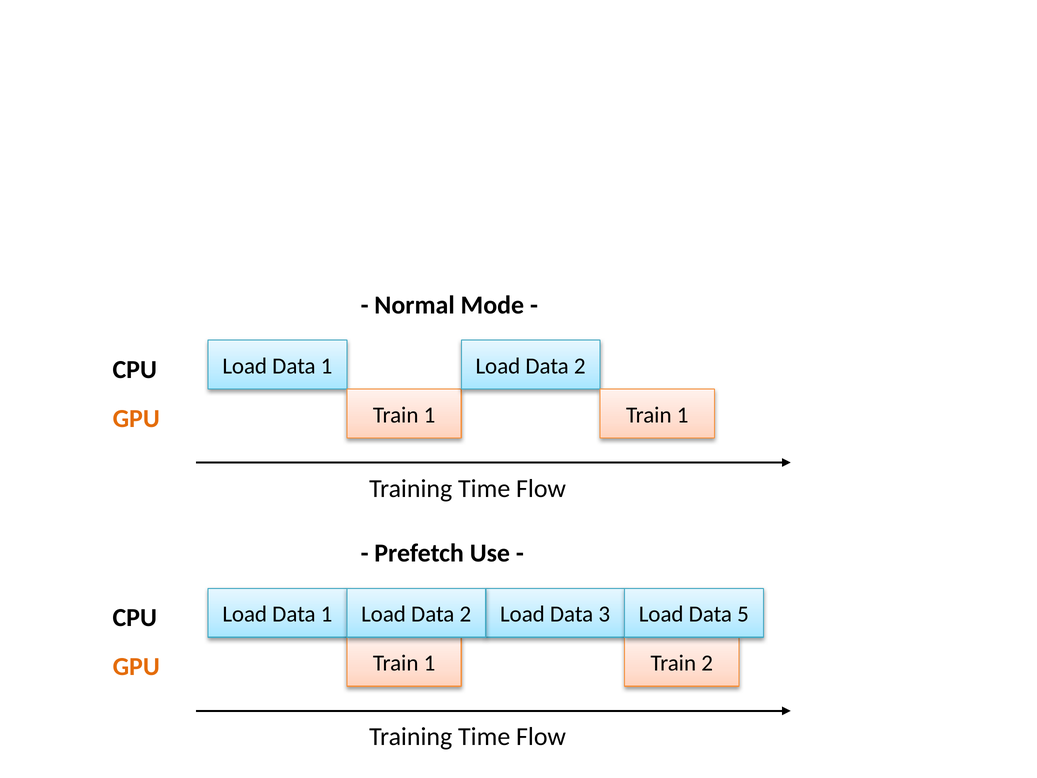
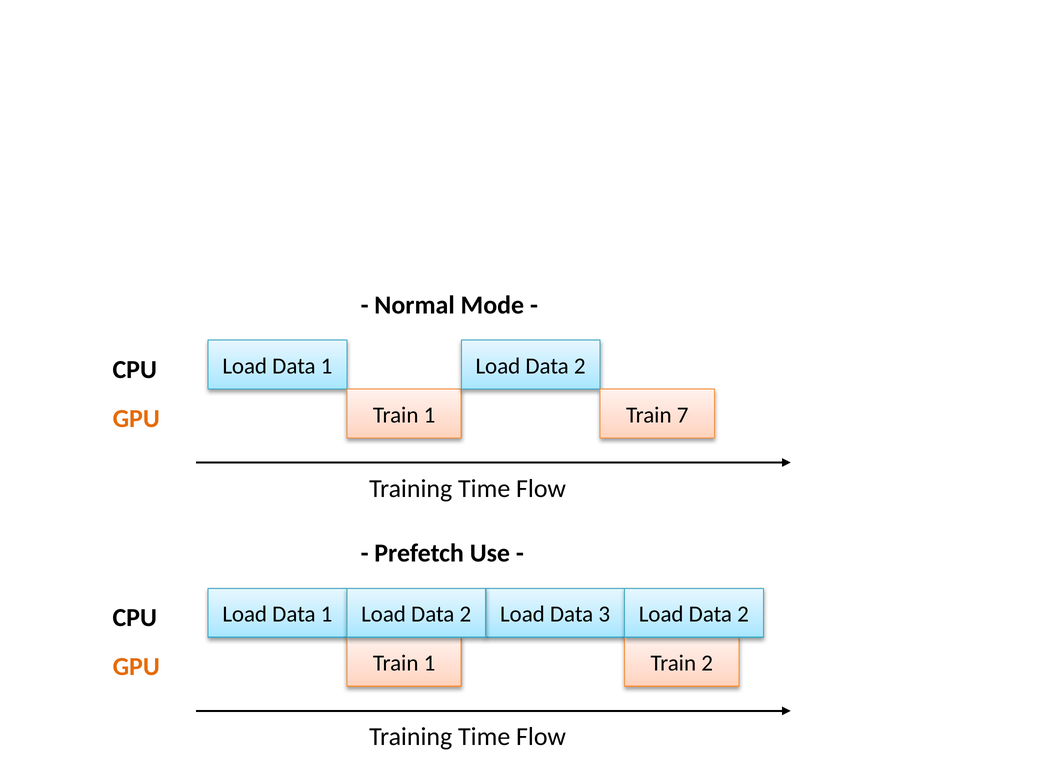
1 at (683, 415): 1 -> 7
2 Load Data 5: 5 -> 2
